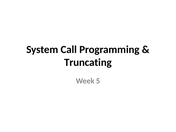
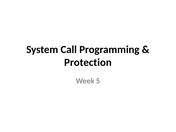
Truncating: Truncating -> Protection
